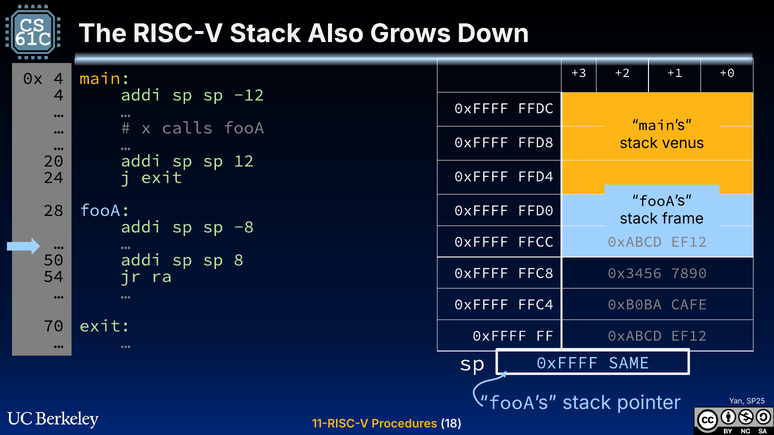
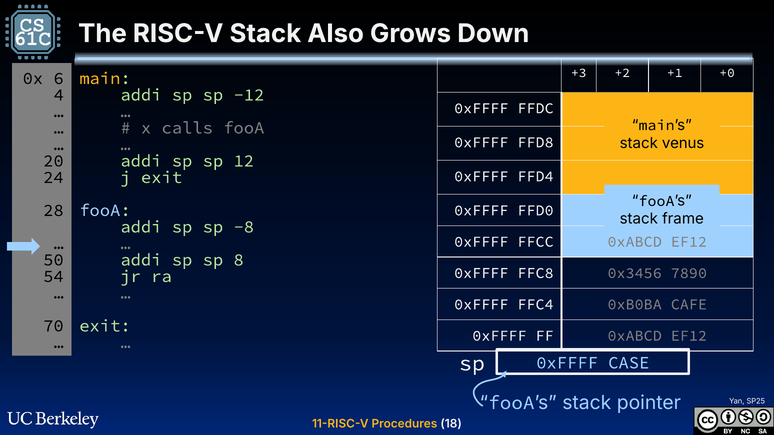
0x 4: 4 -> 6
SAME: SAME -> CASE
